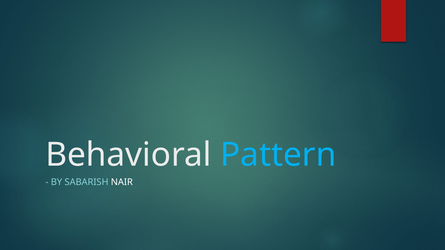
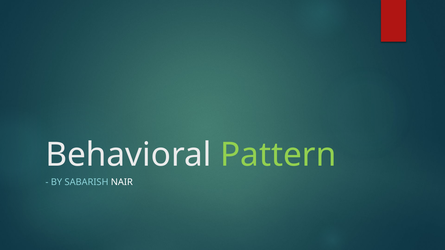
Pattern colour: light blue -> light green
